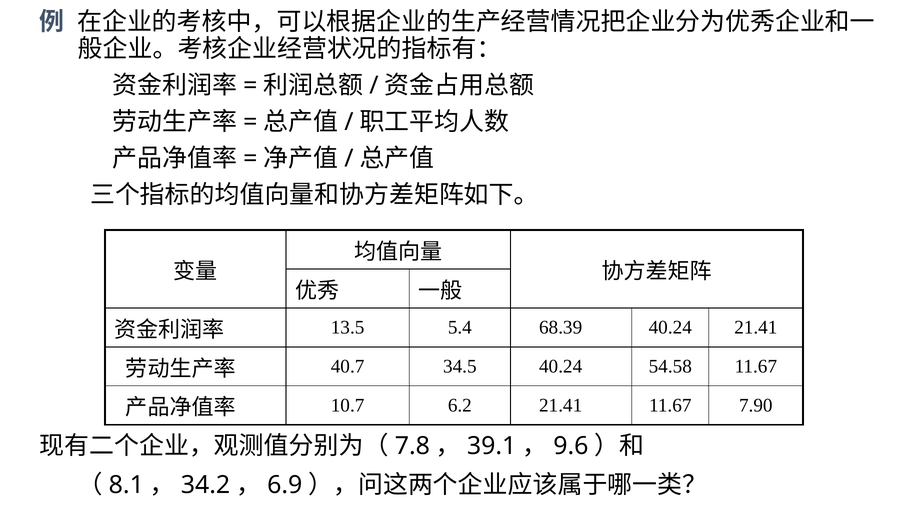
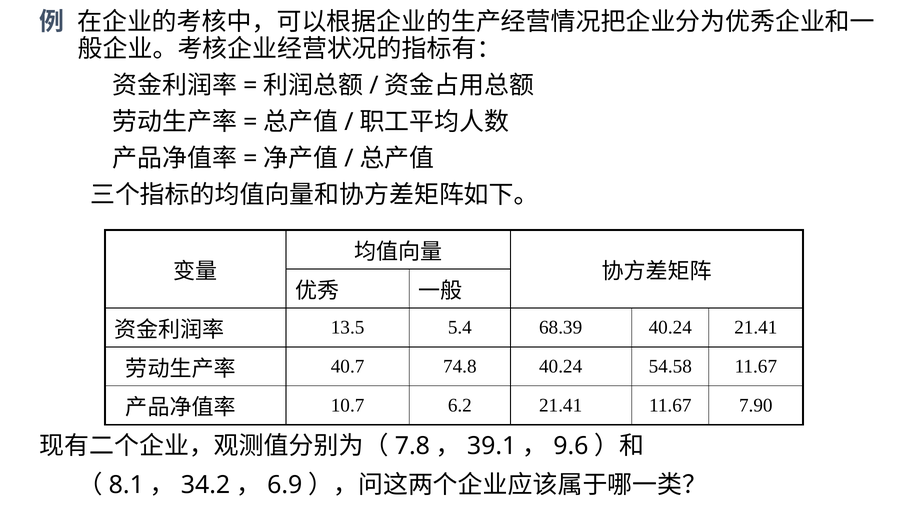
34.5: 34.5 -> 74.8
